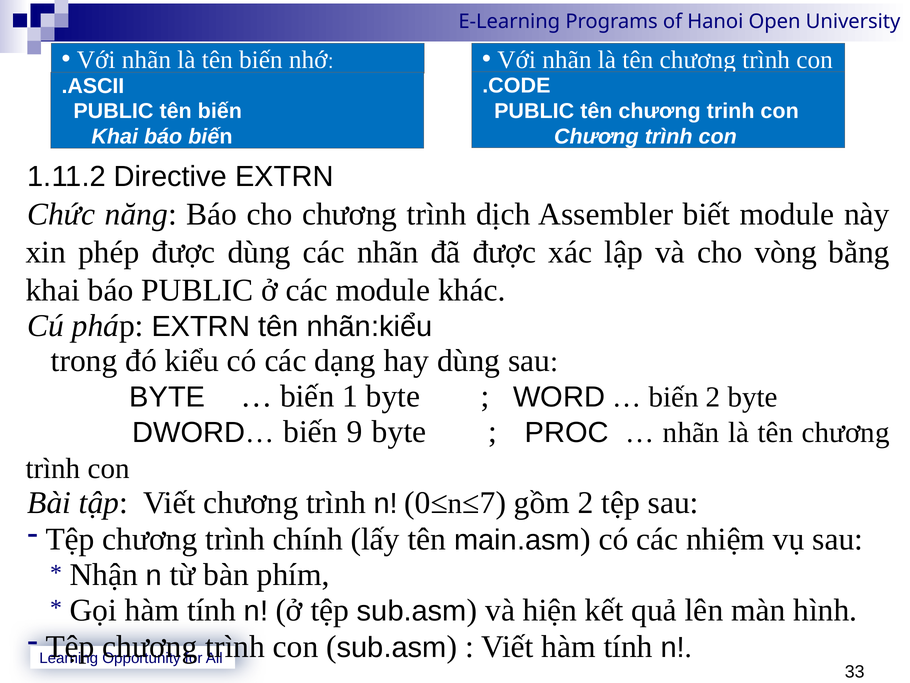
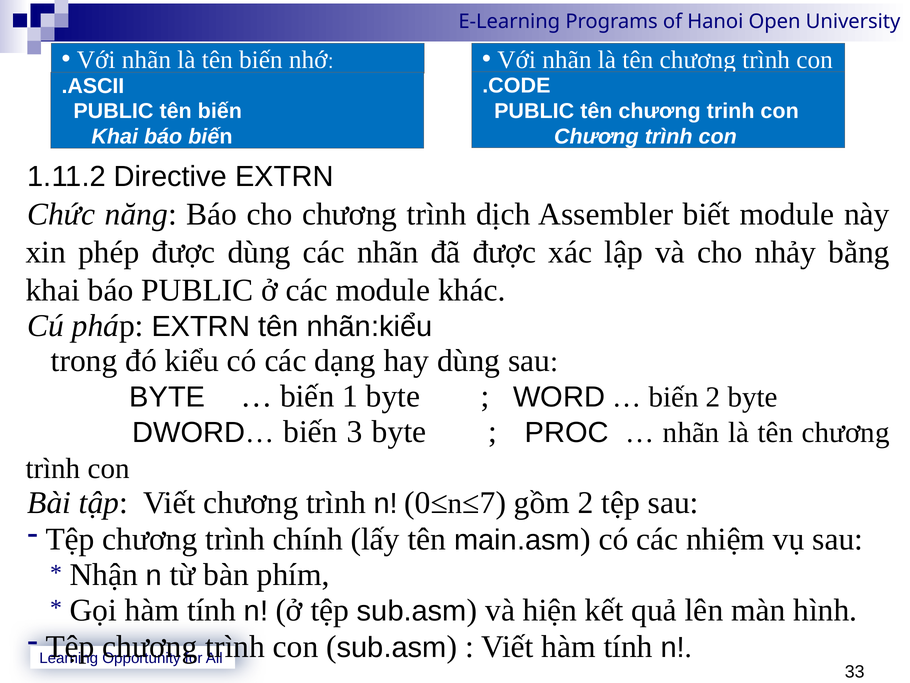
vòng: vòng -> nhảy
9: 9 -> 3
